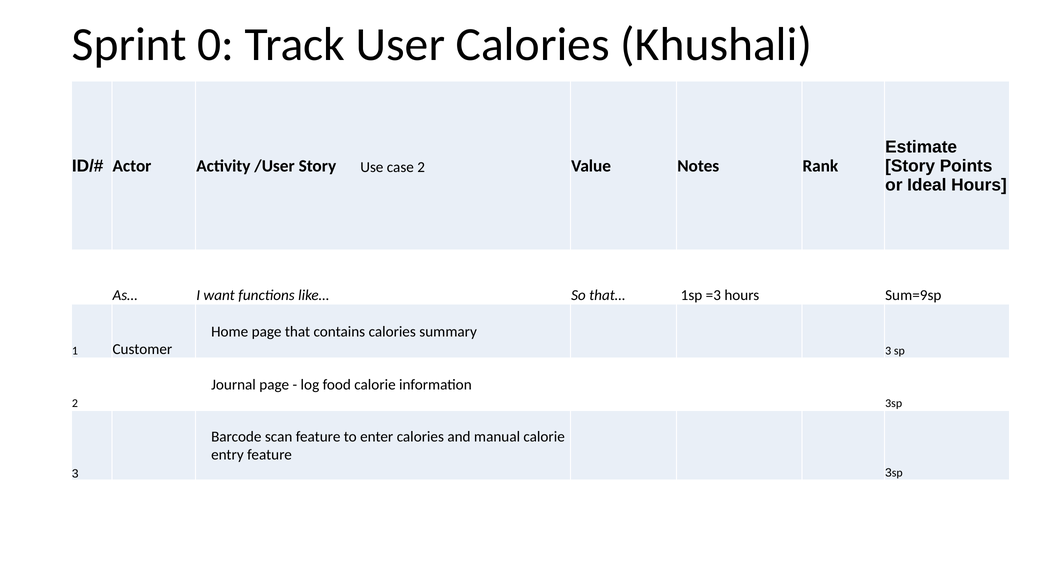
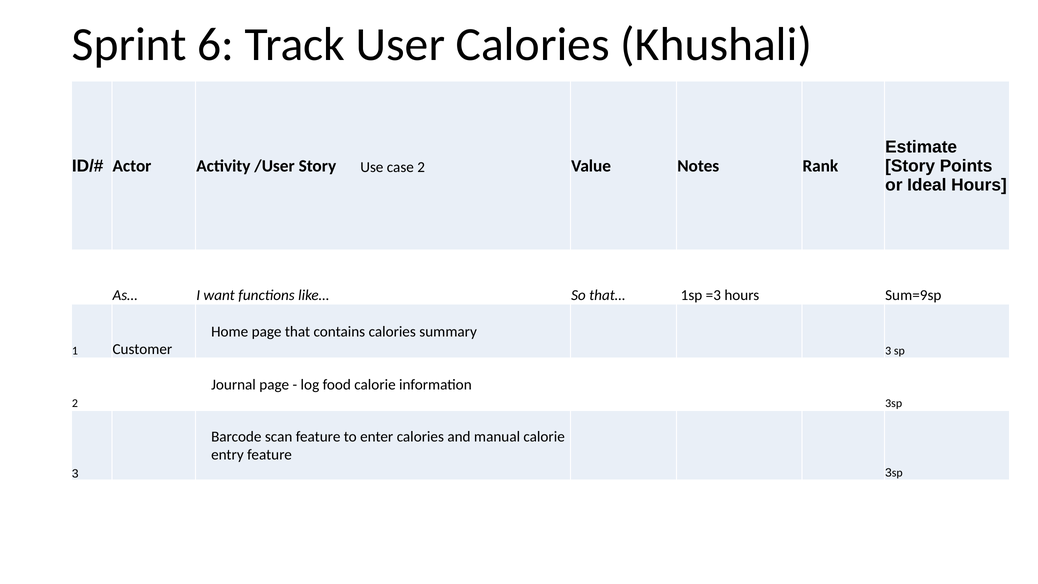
0: 0 -> 6
